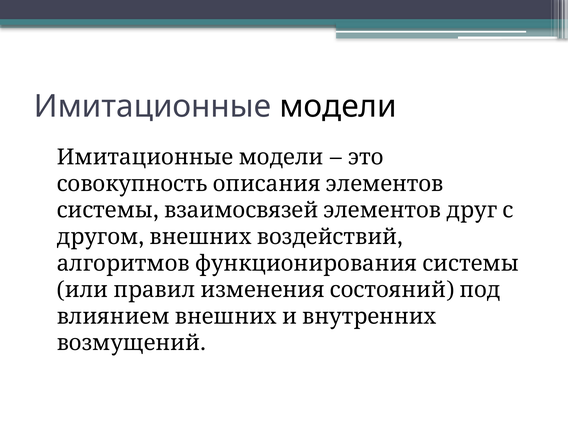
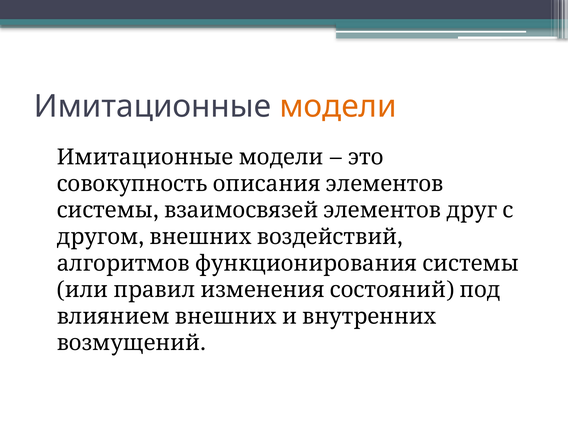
модели colour: black -> orange
